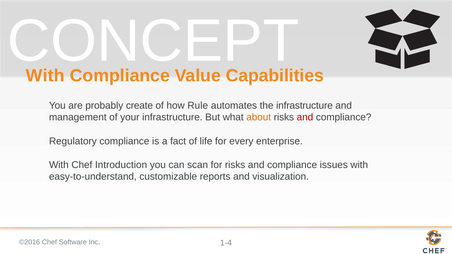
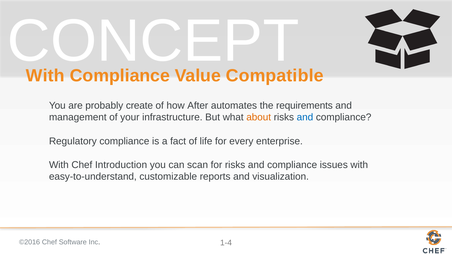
Capabilities: Capabilities -> Compatible
Rule: Rule -> After
the infrastructure: infrastructure -> requirements
and at (305, 118) colour: red -> blue
